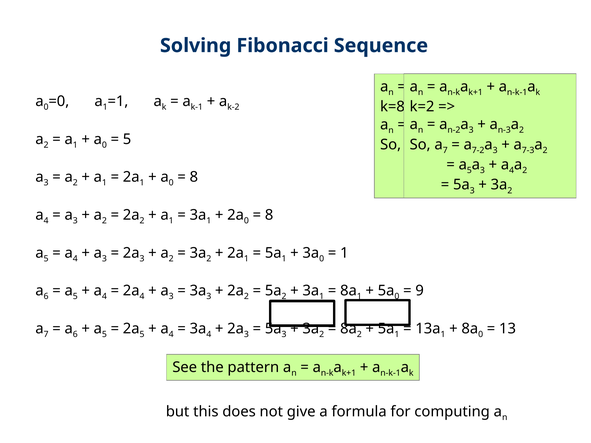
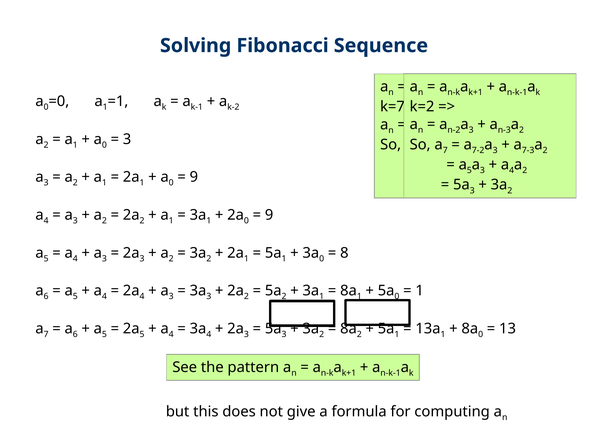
k=8: k=8 -> k=7
5 at (127, 139): 5 -> 3
8 at (194, 177): 8 -> 9
8 at (269, 215): 8 -> 9
1 at (344, 253): 1 -> 8
9 at (420, 291): 9 -> 1
